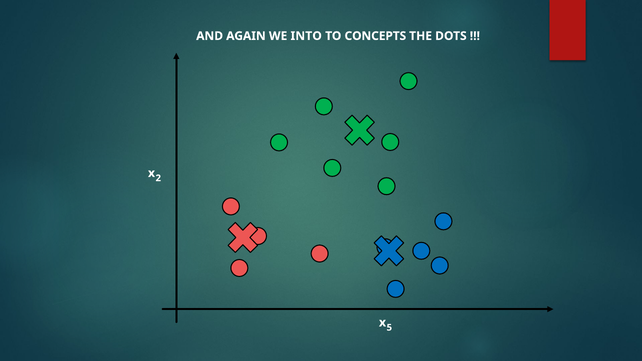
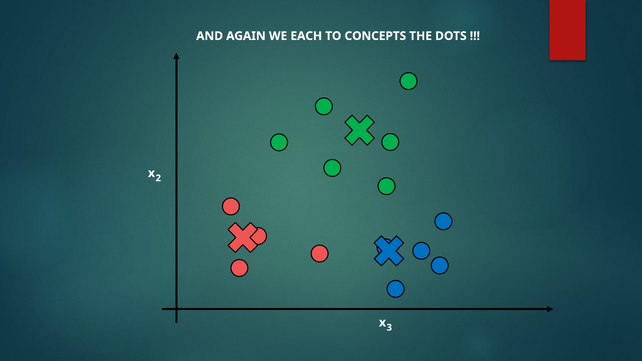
INTO: INTO -> EACH
5: 5 -> 3
